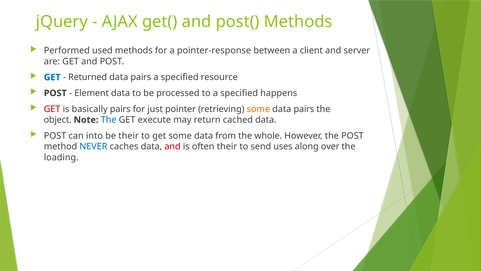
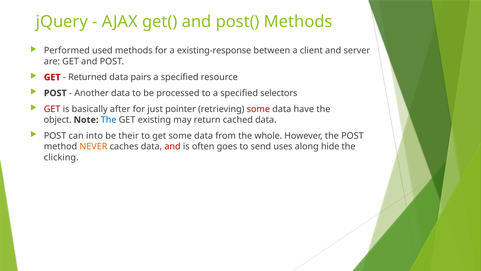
pointer-response: pointer-response -> existing-response
GET at (52, 77) colour: blue -> red
Element: Element -> Another
happens: happens -> selectors
basically pairs: pairs -> after
some at (258, 109) colour: orange -> red
pairs at (304, 109): pairs -> have
execute: execute -> existing
NEVER colour: blue -> orange
often their: their -> goes
over: over -> hide
loading: loading -> clicking
